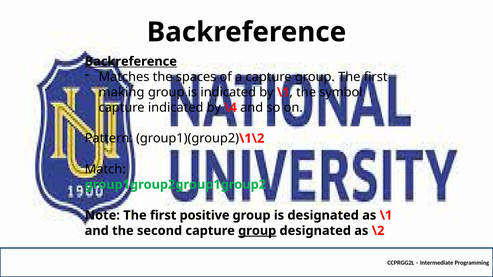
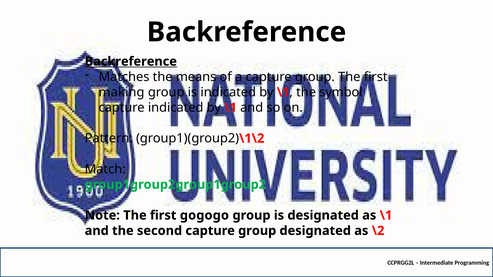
spaces: spaces -> means
capture indicated by \4: \4 -> \1
positive: positive -> gogogo
group at (257, 231) underline: present -> none
